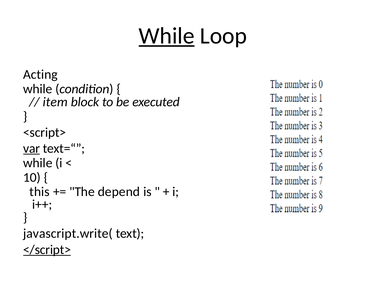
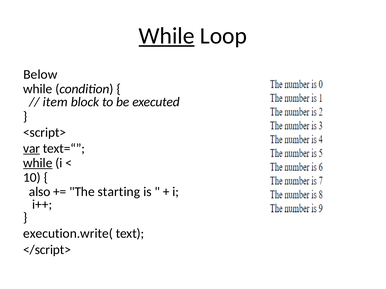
Acting: Acting -> Below
while at (38, 163) underline: none -> present
this: this -> also
depend: depend -> starting
javascript.write(: javascript.write( -> execution.write(
</script> underline: present -> none
